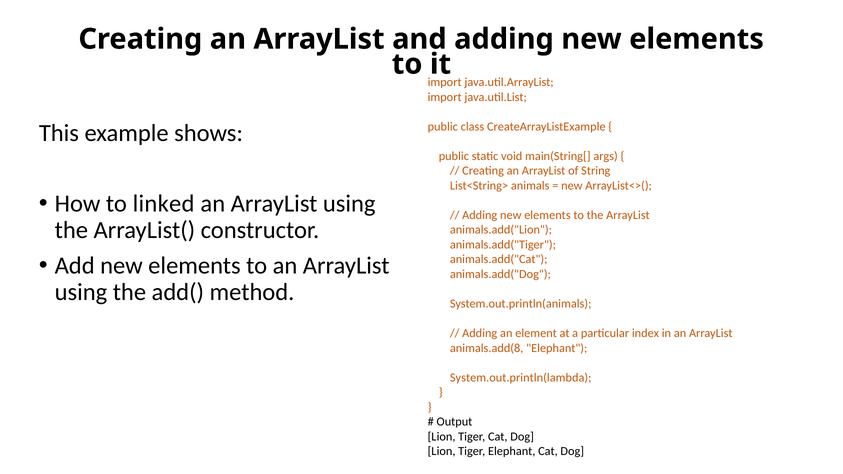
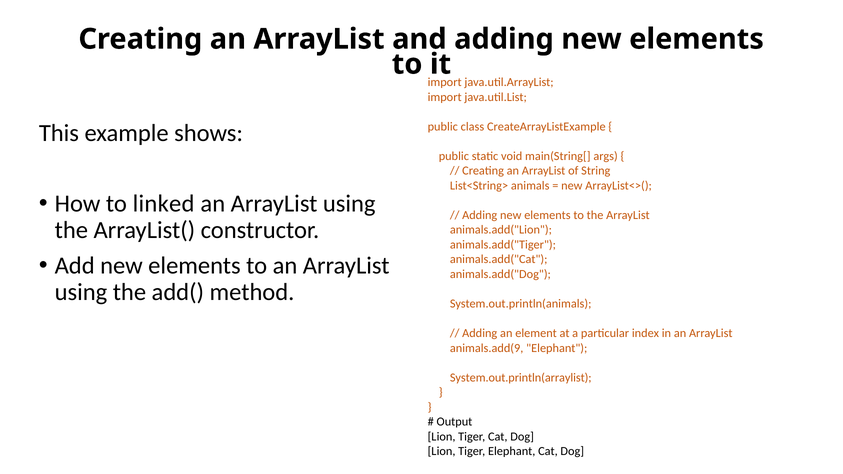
animals.add(8: animals.add(8 -> animals.add(9
System.out.println(lambda: System.out.println(lambda -> System.out.println(arraylist
